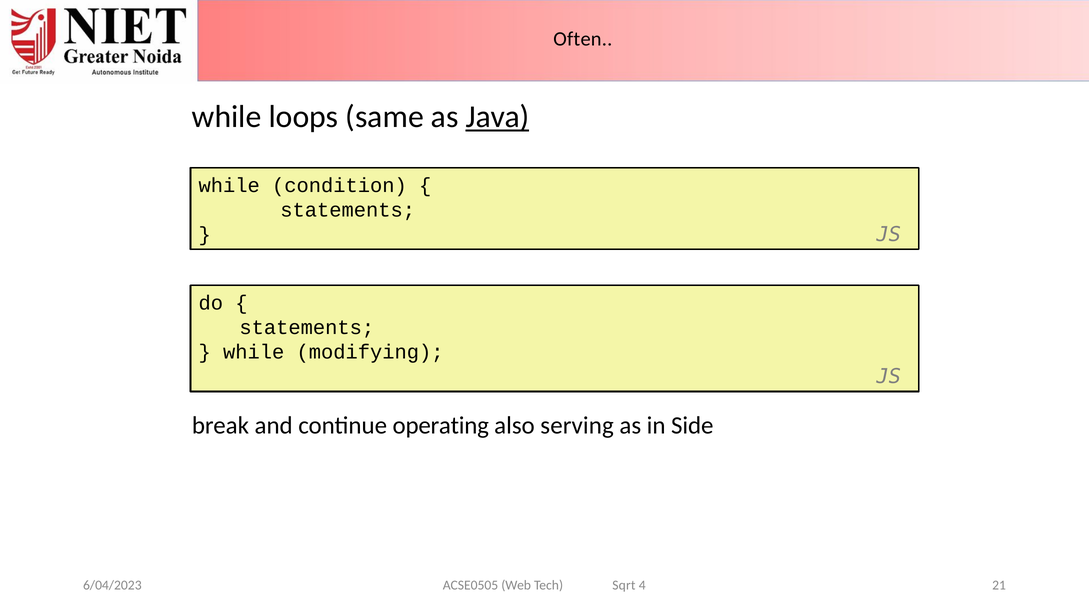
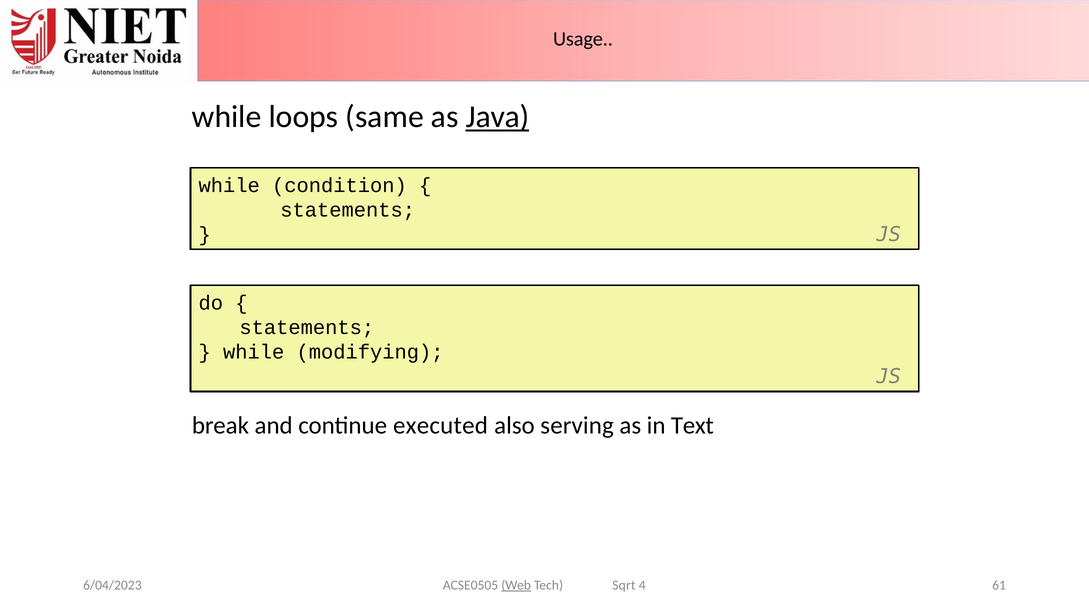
Often: Often -> Usage
operating: operating -> executed
Side: Side -> Text
Web underline: none -> present
21: 21 -> 61
